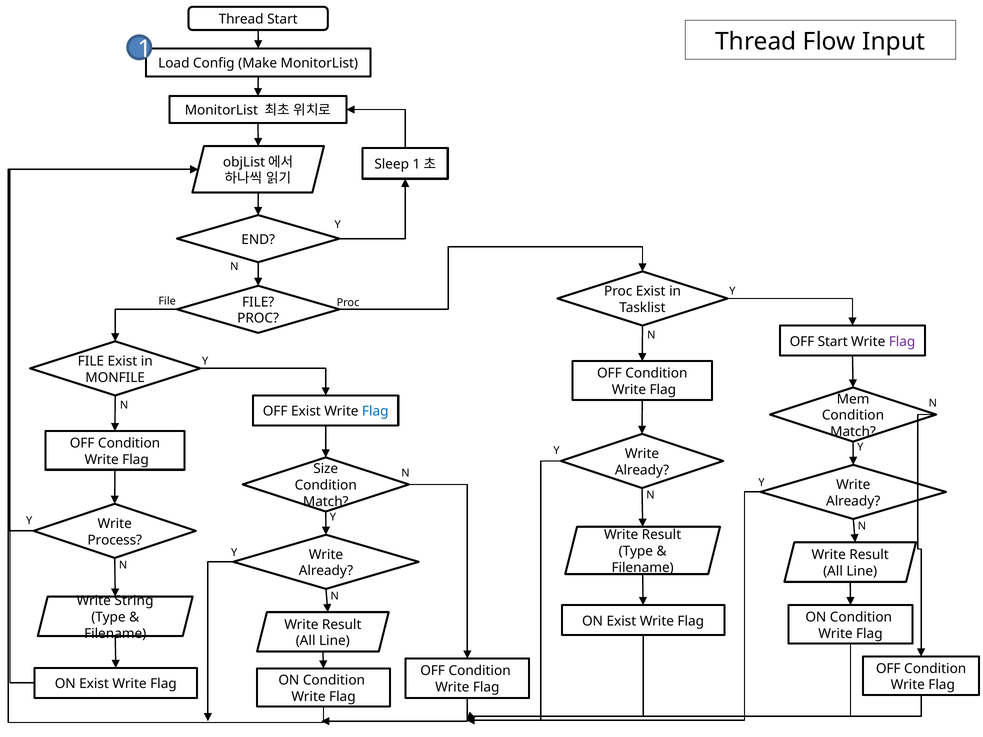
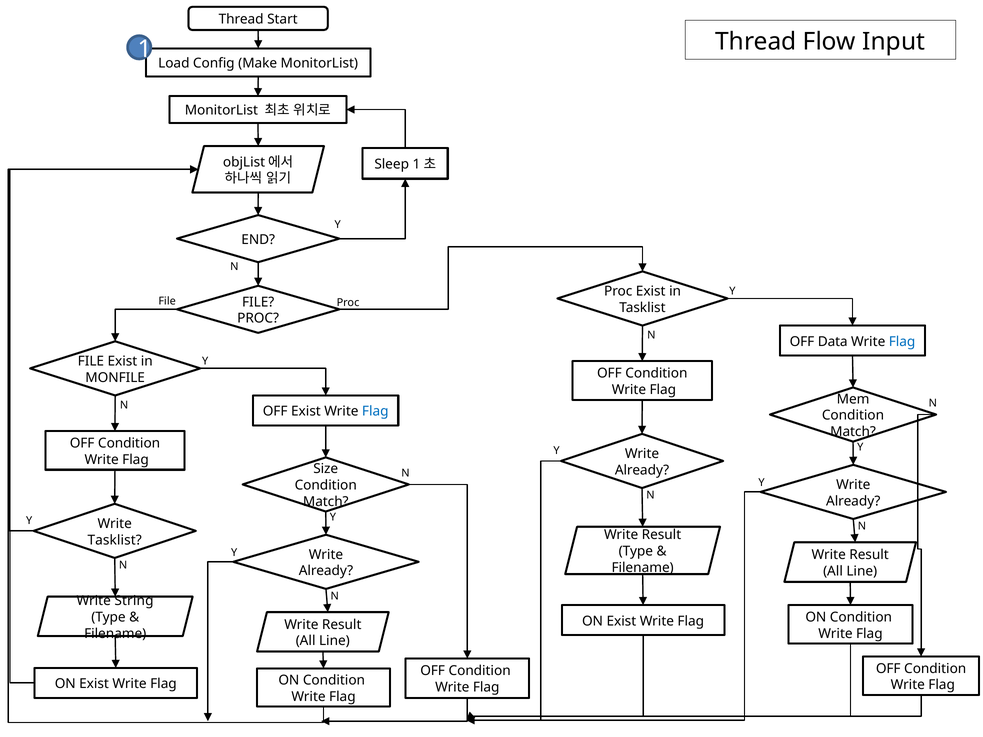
OFF Start: Start -> Data
Flag at (902, 342) colour: purple -> blue
Process at (115, 540): Process -> Tasklist
